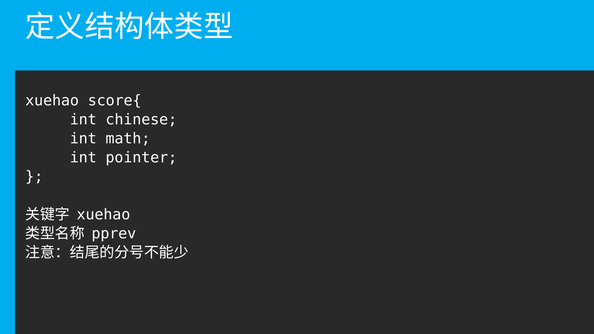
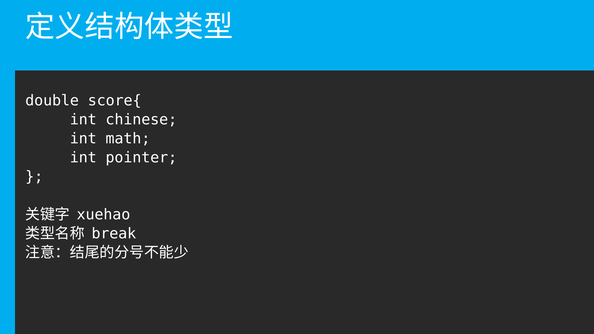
xuehao at (52, 101): xuehao -> double
pprev: pprev -> break
